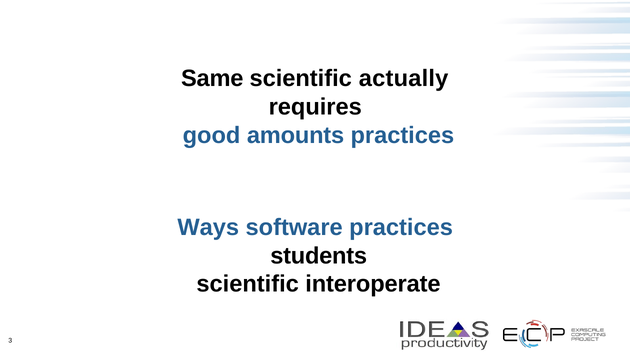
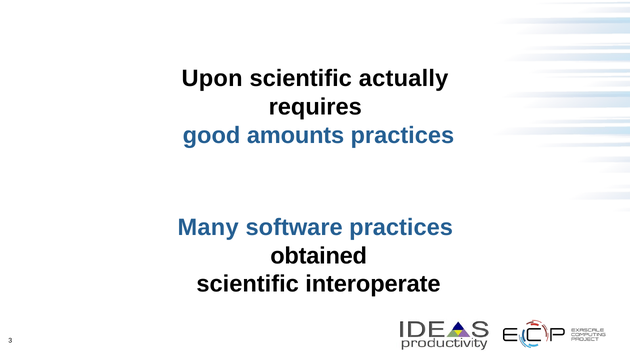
Same: Same -> Upon
Ways: Ways -> Many
students: students -> obtained
